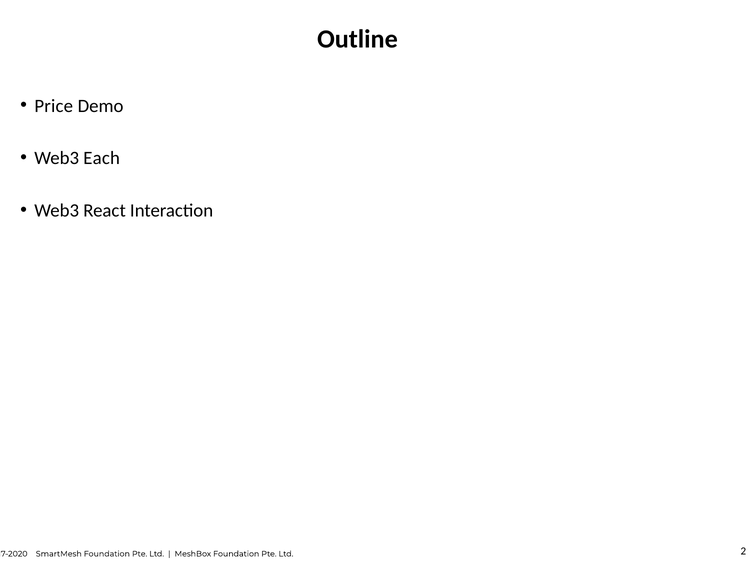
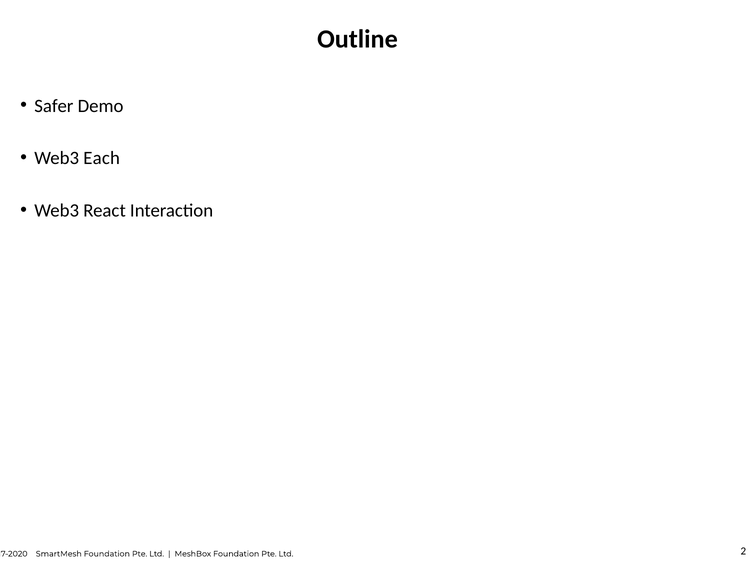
Price: Price -> Safer
